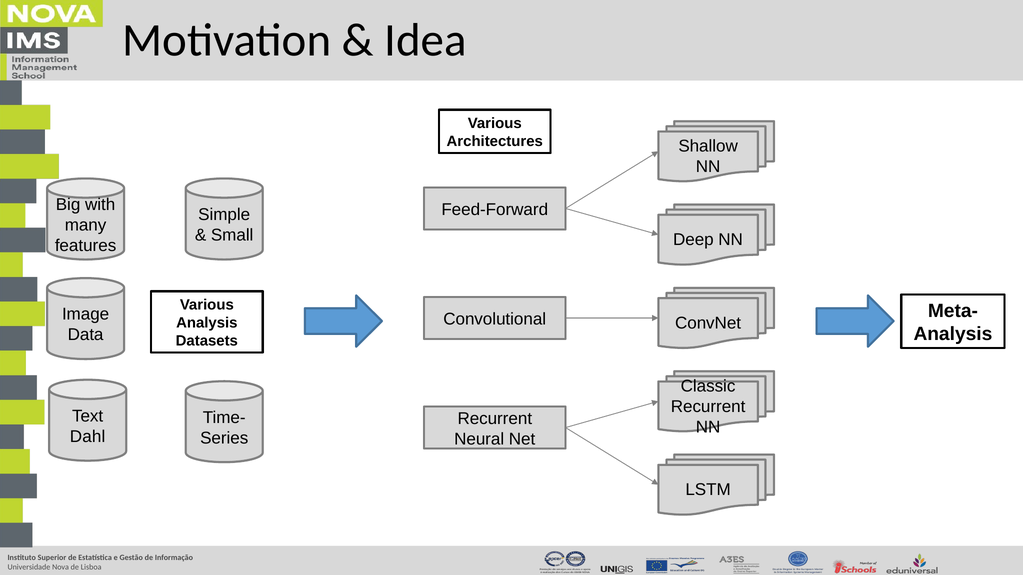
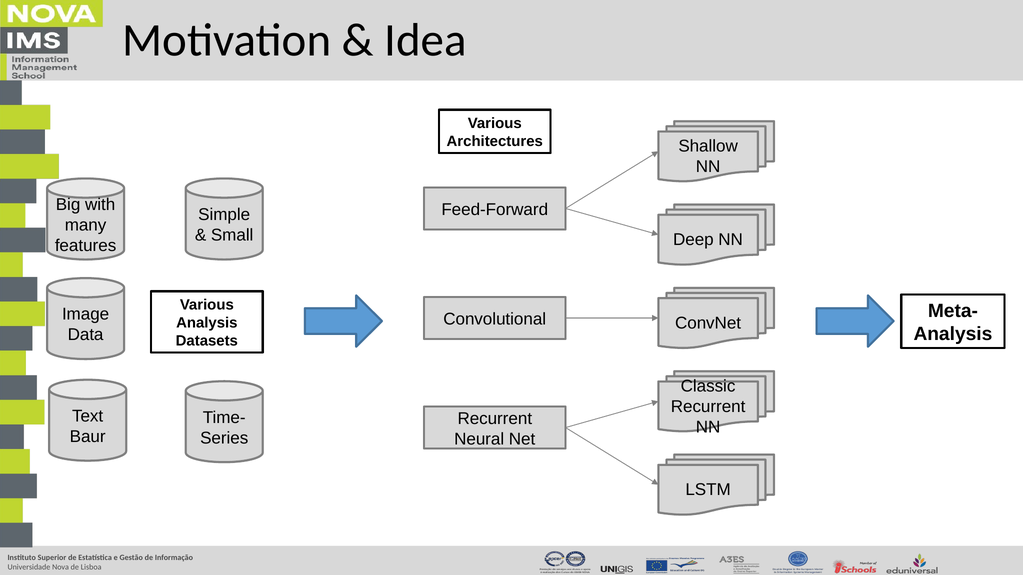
Dahl: Dahl -> Baur
